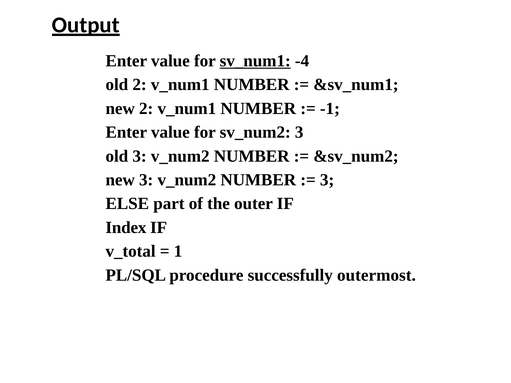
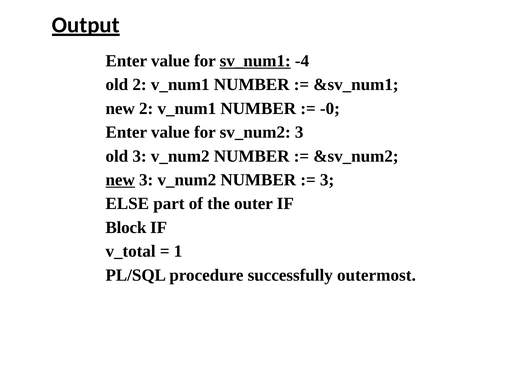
-1: -1 -> -0
new at (120, 180) underline: none -> present
Index: Index -> Block
